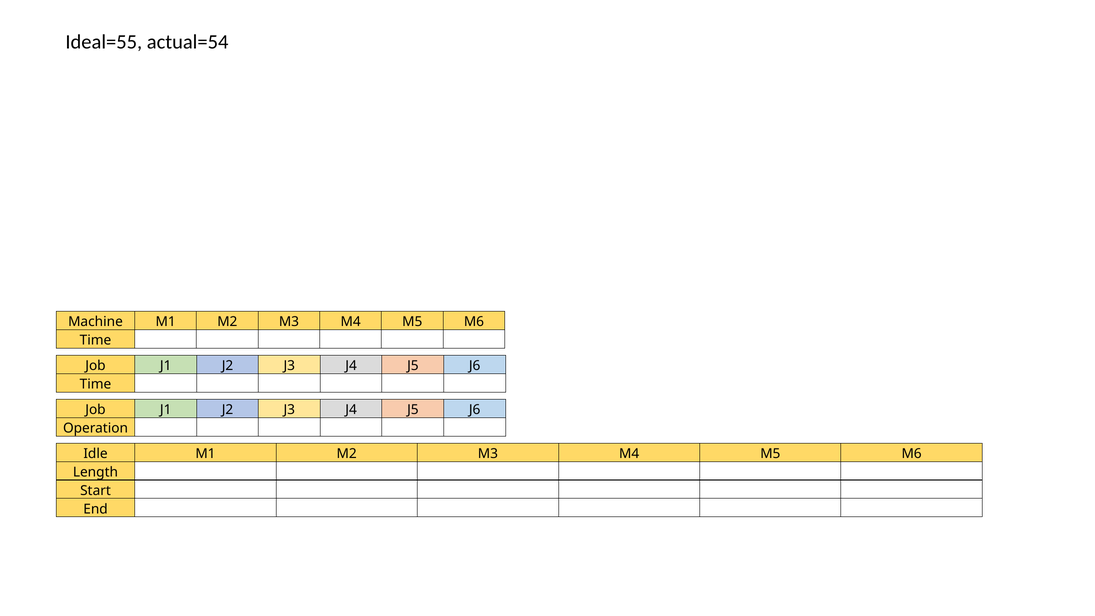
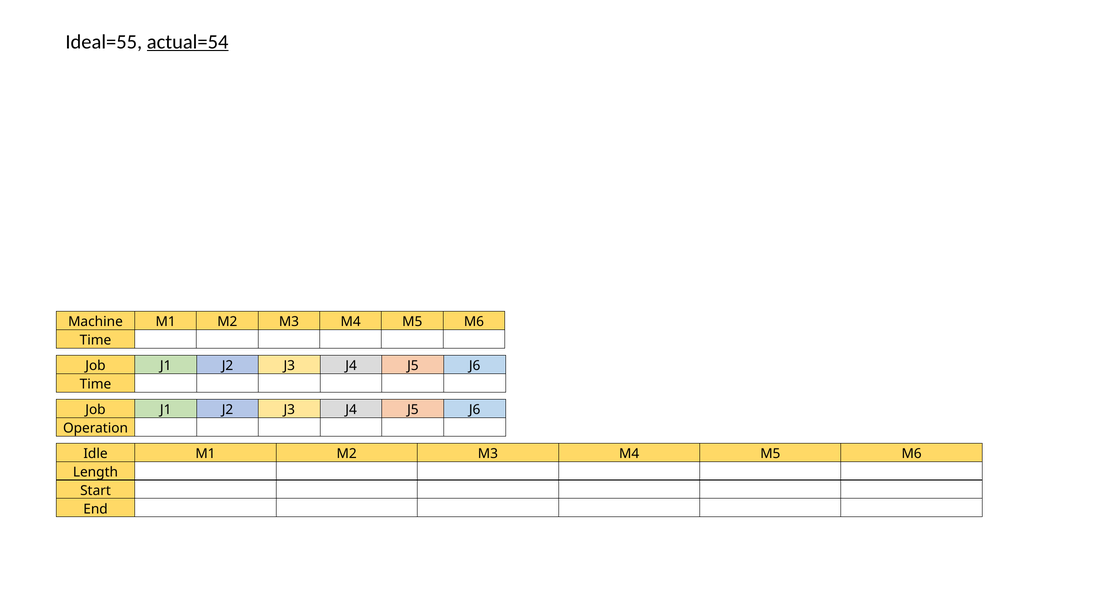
actual=54 underline: none -> present
